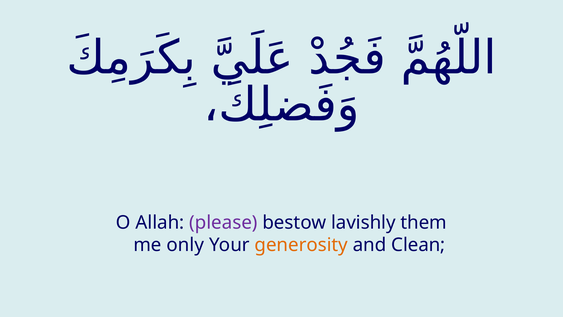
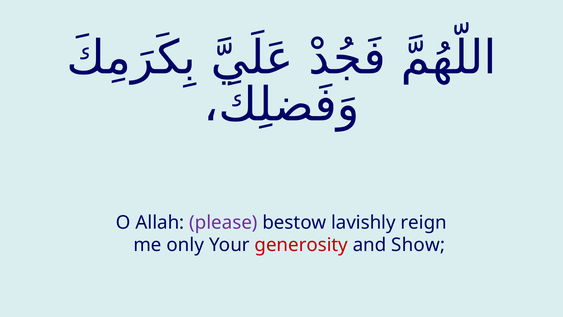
them: them -> reign
generosity colour: orange -> red
Clean: Clean -> Show
